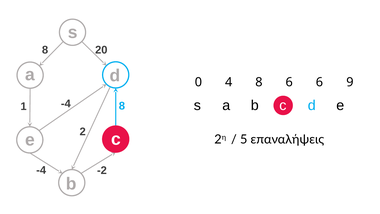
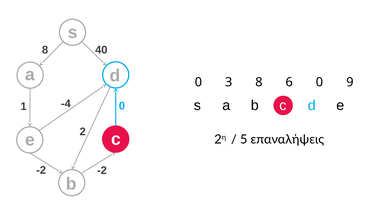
20: 20 -> 40
4: 4 -> 3
6 6: 6 -> 0
1 8: 8 -> 0
-4 at (41, 170): -4 -> -2
